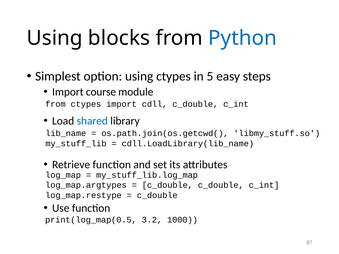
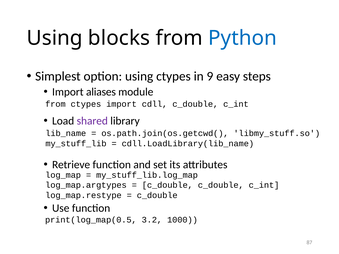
5: 5 -> 9
course: course -> aliases
shared colour: blue -> purple
